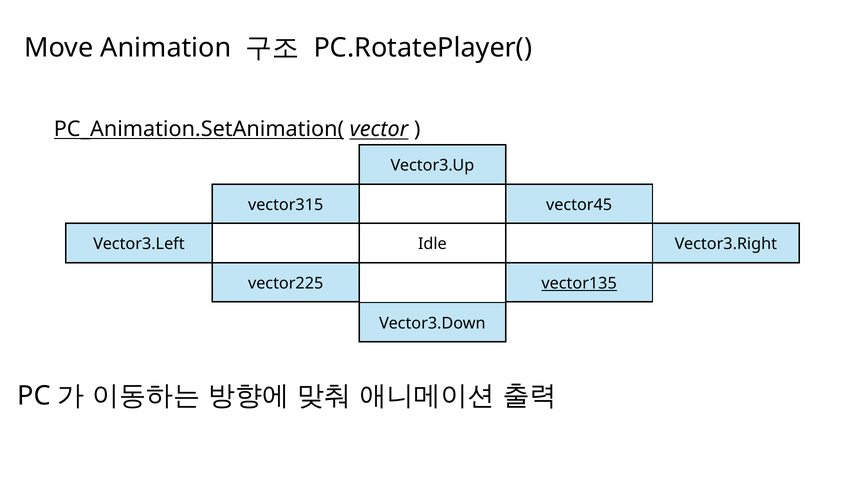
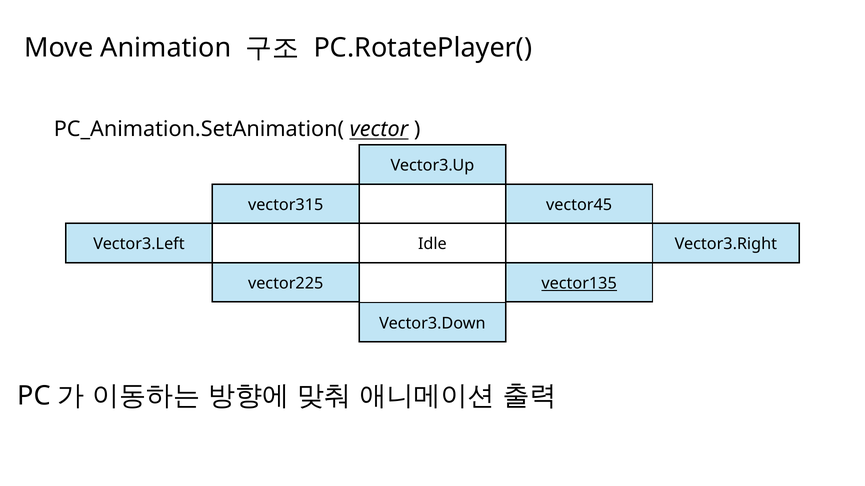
PC_Animation.SetAnimation( underline: present -> none
